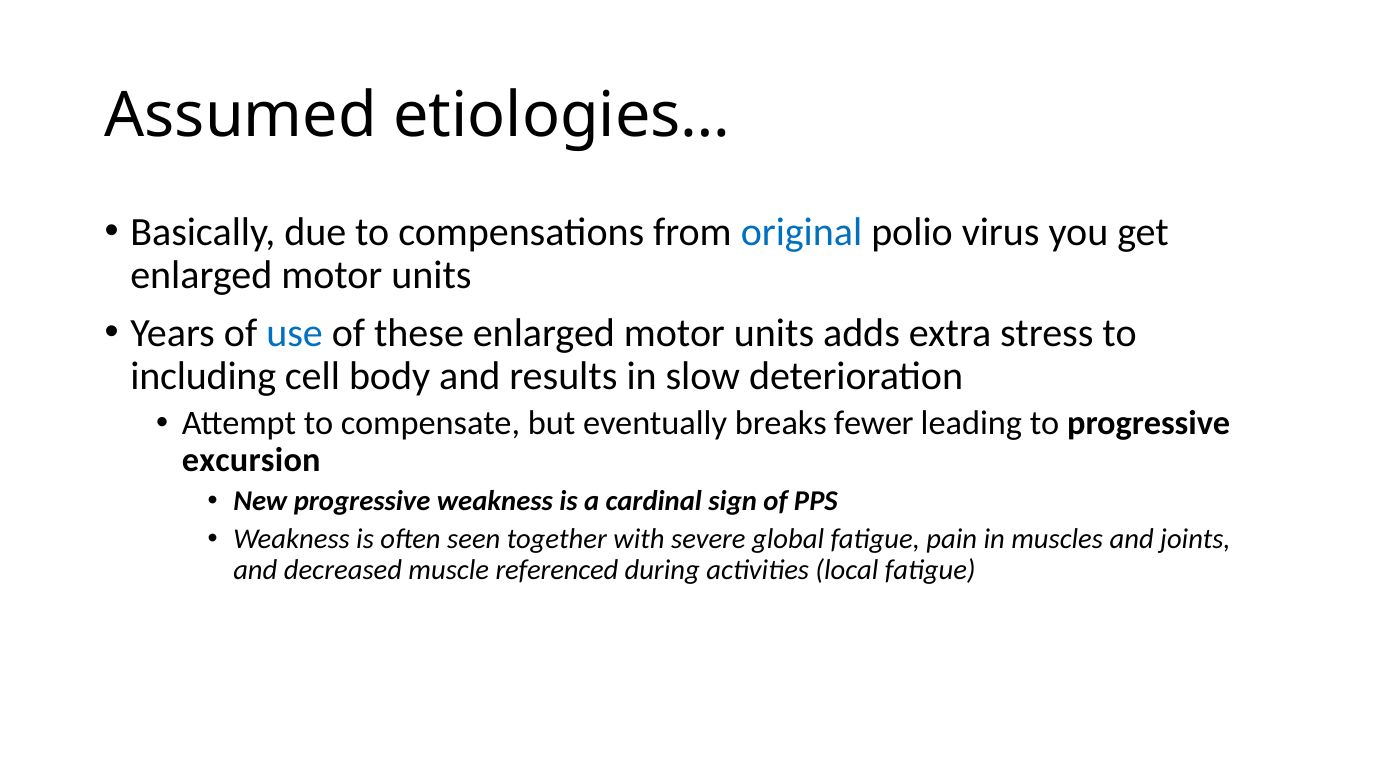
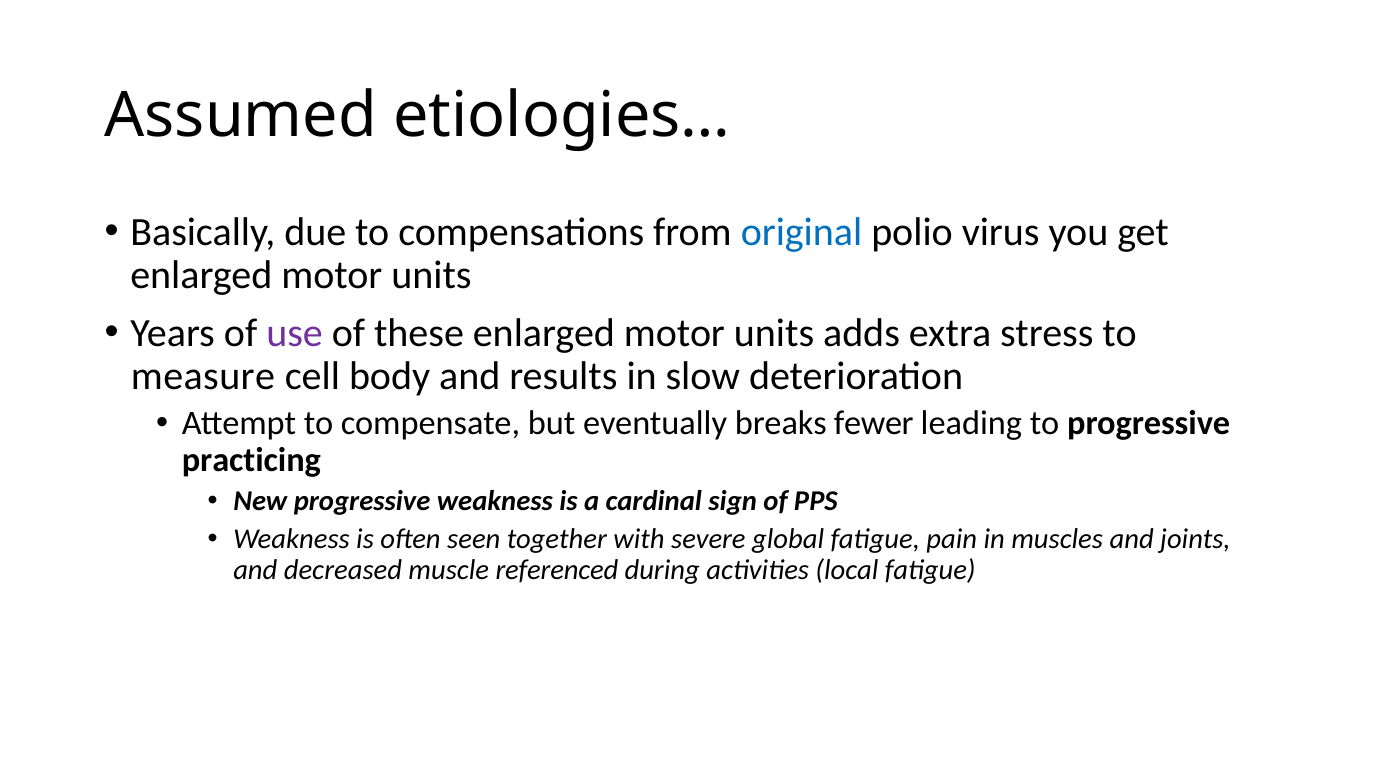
use colour: blue -> purple
including: including -> measure
excursion: excursion -> practicing
